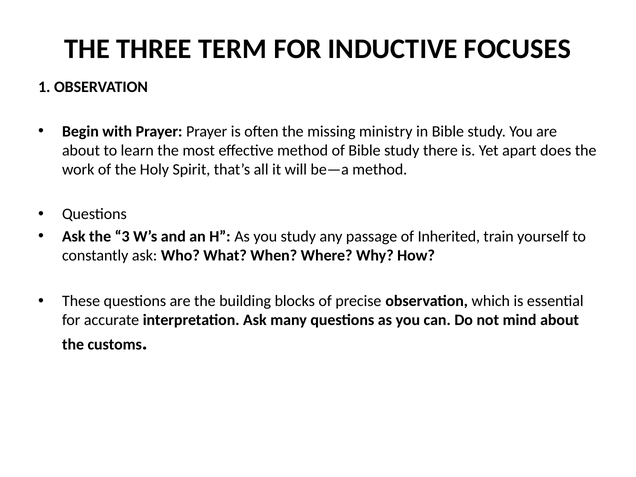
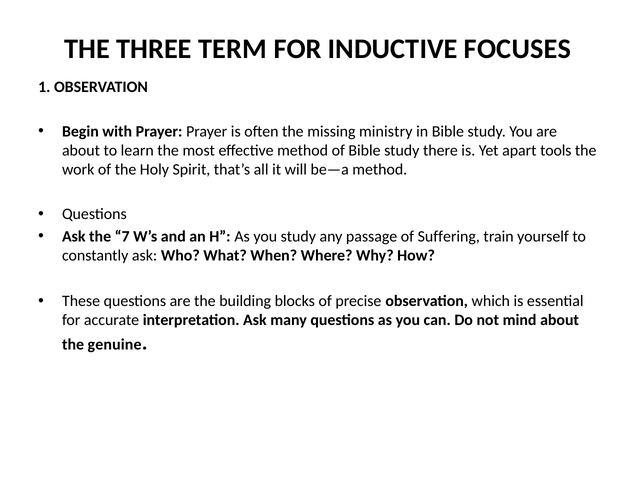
does: does -> tools
3: 3 -> 7
Inherited: Inherited -> Suffering
customs: customs -> genuine
